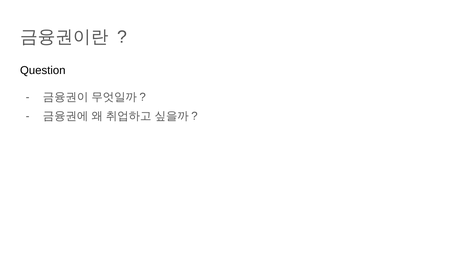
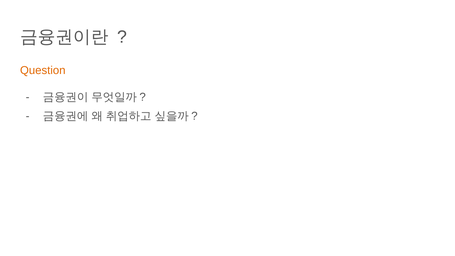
Question colour: black -> orange
